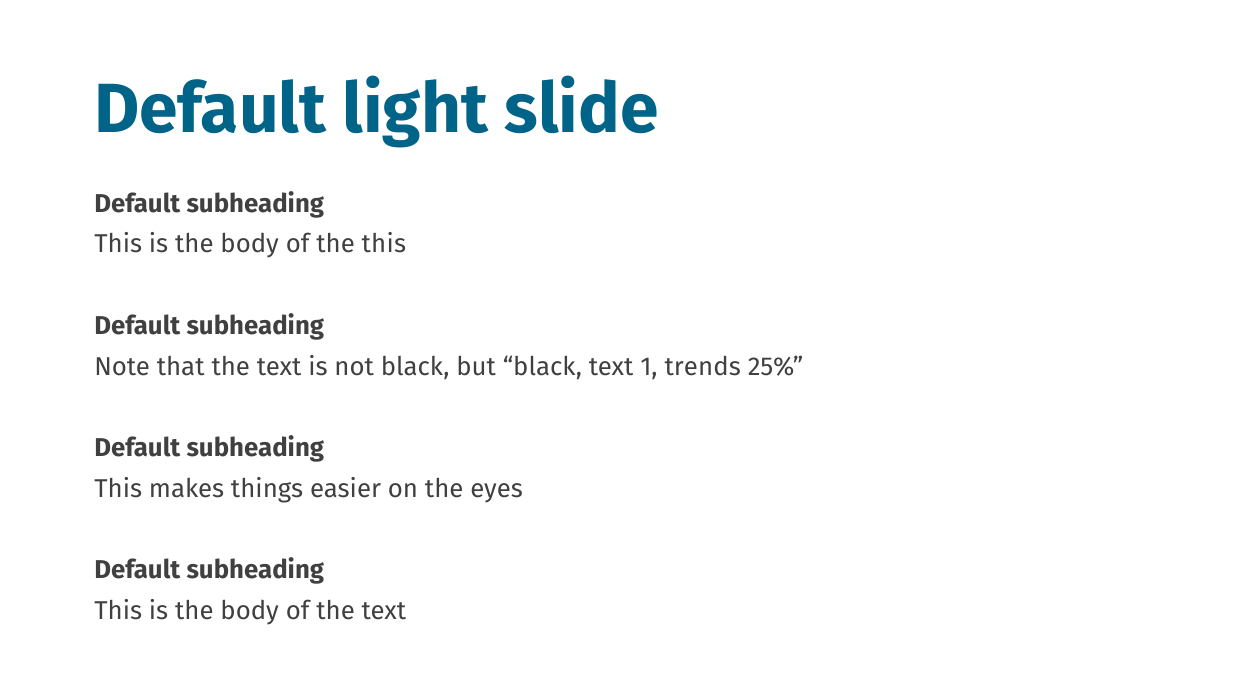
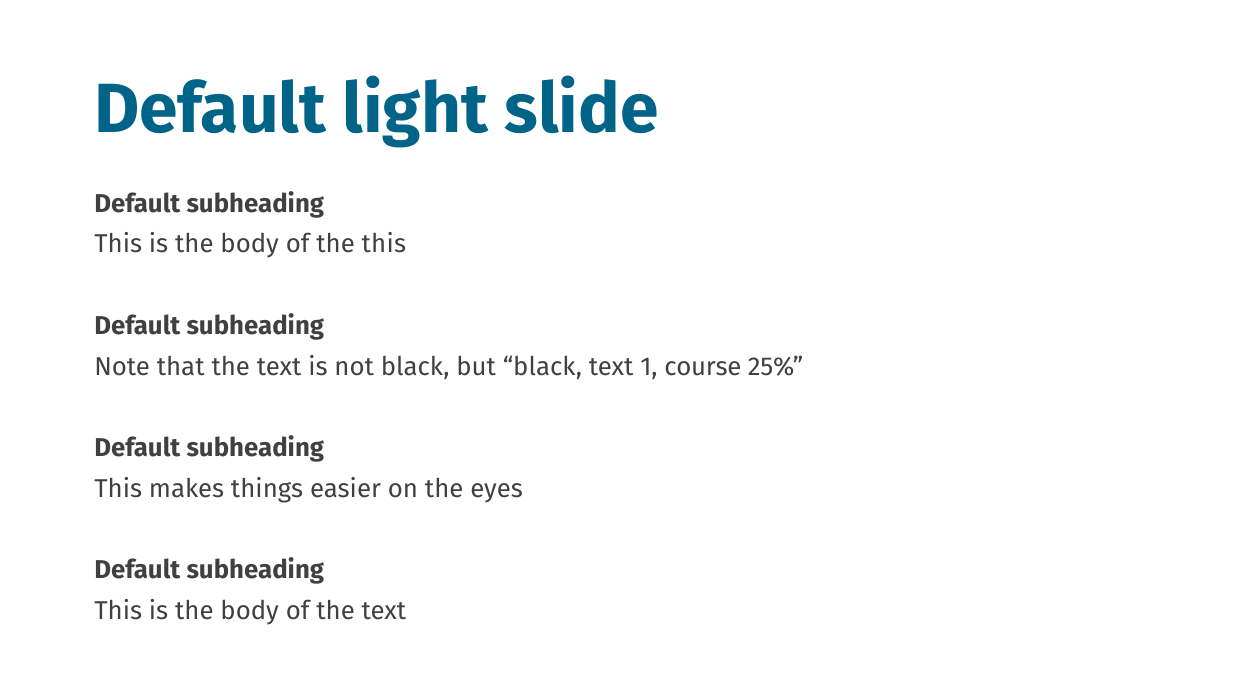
trends: trends -> course
